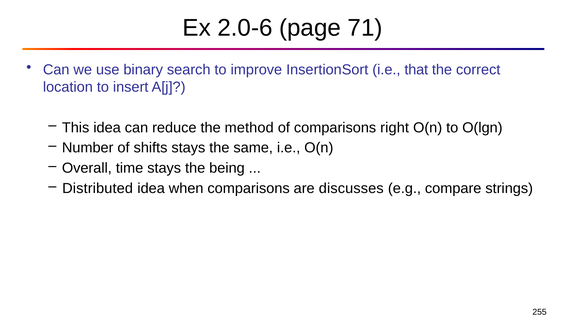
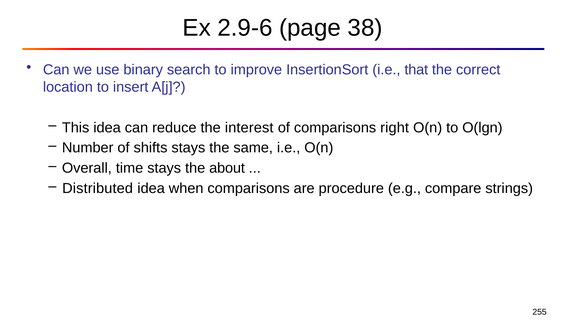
2.0-6: 2.0-6 -> 2.9-6
71: 71 -> 38
method: method -> interest
being: being -> about
discusses: discusses -> procedure
